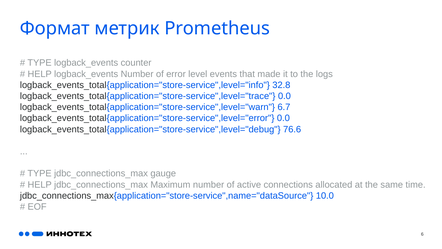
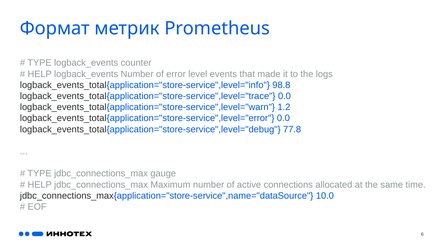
32.8: 32.8 -> 98.8
6.7: 6.7 -> 1.2
76.6: 76.6 -> 77.8
